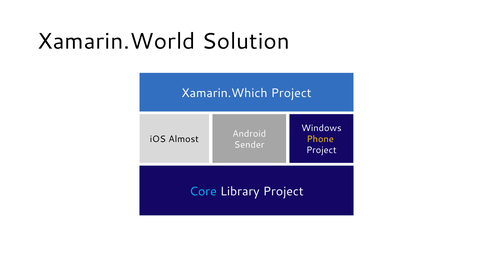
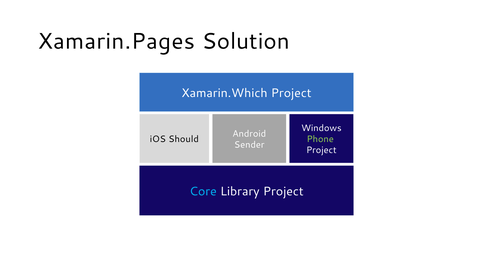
Xamarin.World: Xamarin.World -> Xamarin.Pages
Almost: Almost -> Should
Phone colour: yellow -> light green
